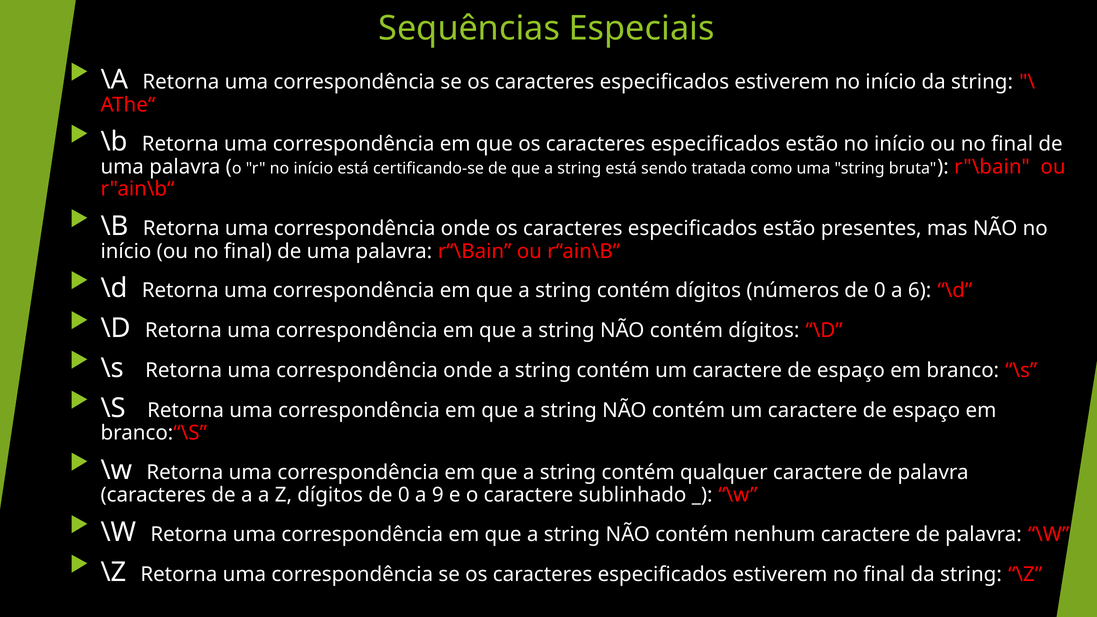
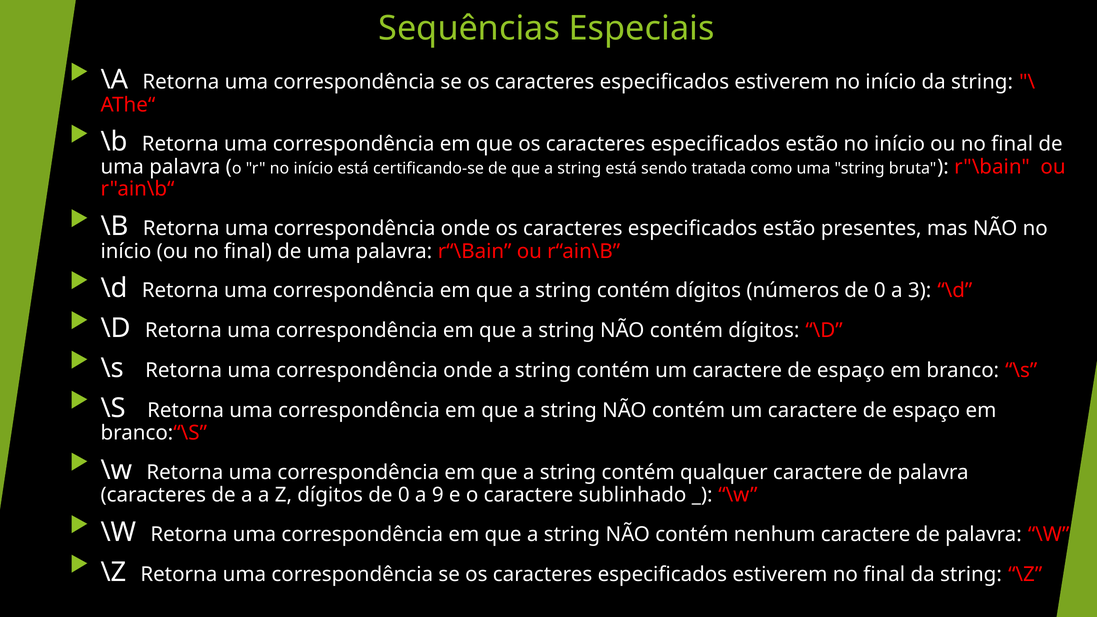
6: 6 -> 3
